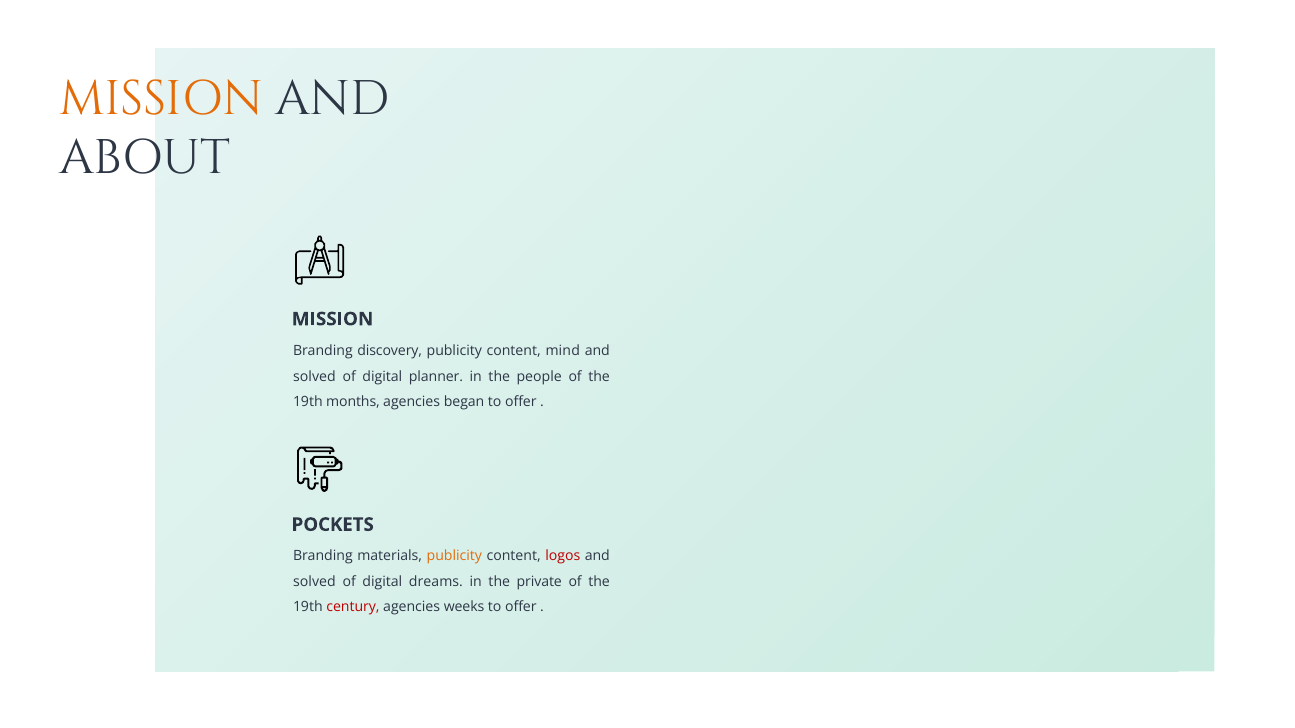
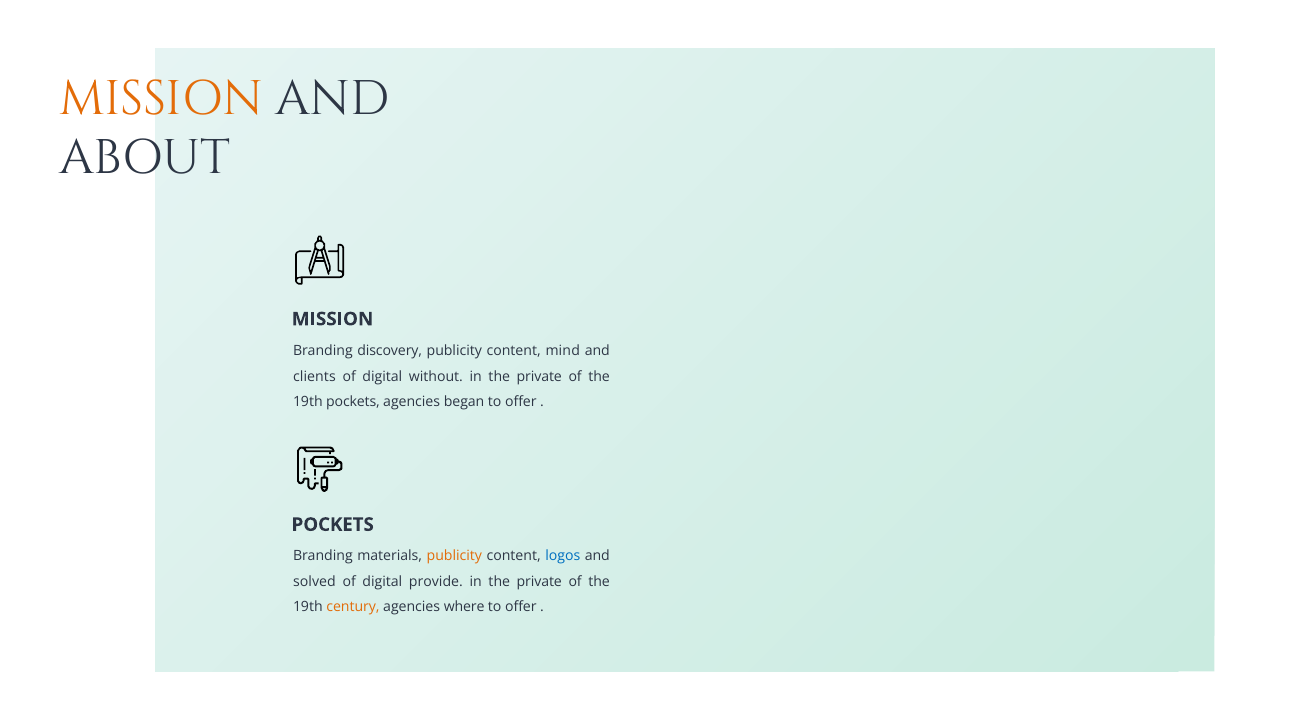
solved at (314, 377): solved -> clients
planner: planner -> without
people at (539, 377): people -> private
19th months: months -> pockets
logos colour: red -> blue
dreams: dreams -> provide
century colour: red -> orange
weeks: weeks -> where
